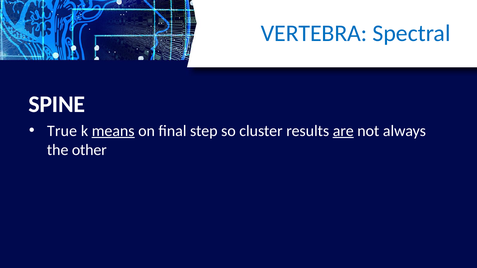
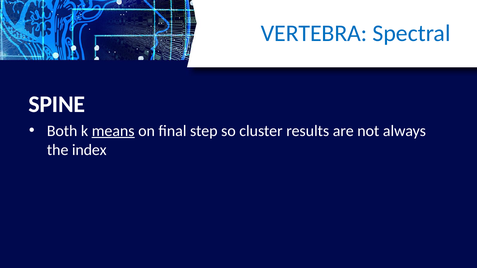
True: True -> Both
are underline: present -> none
other: other -> index
